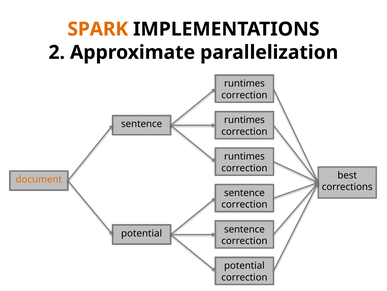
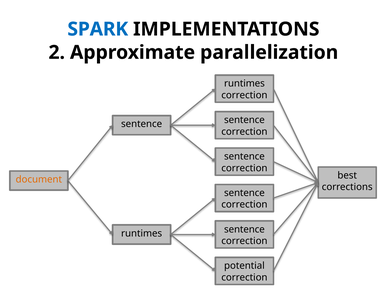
SPARK colour: orange -> blue
runtimes at (244, 120): runtimes -> sentence
runtimes at (244, 156): runtimes -> sentence
potential at (142, 233): potential -> runtimes
